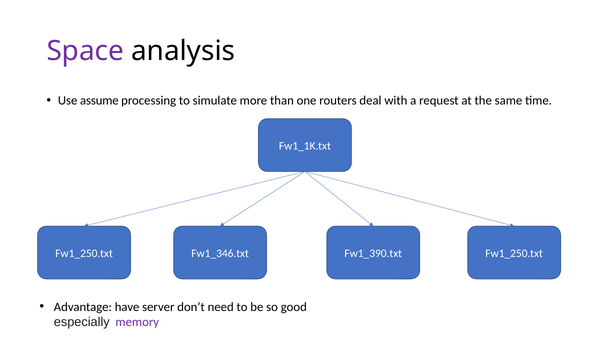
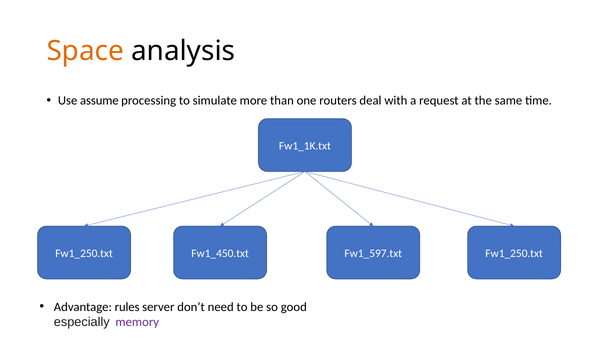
Space colour: purple -> orange
Fw1_346.txt: Fw1_346.txt -> Fw1_450.txt
Fw1_390.txt: Fw1_390.txt -> Fw1_597.txt
have: have -> rules
